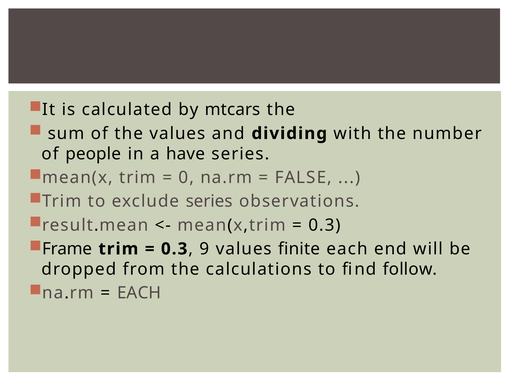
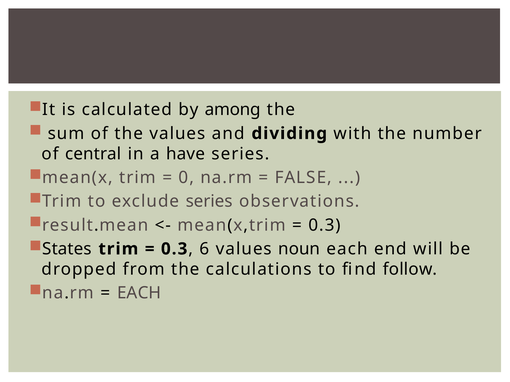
mtcars: mtcars -> among
people: people -> central
Frame: Frame -> States
9: 9 -> 6
finite: finite -> noun
